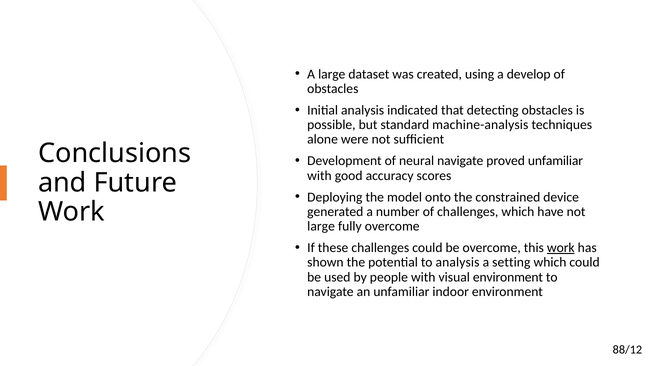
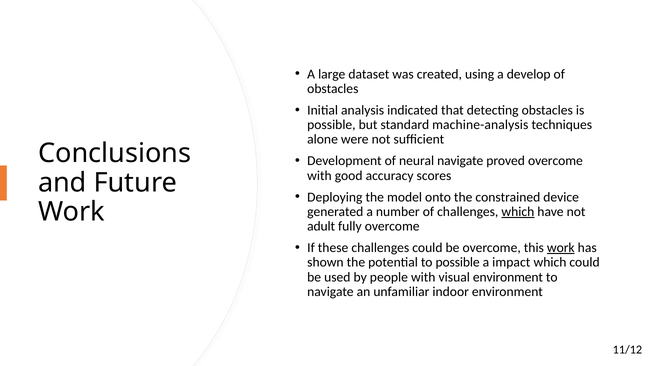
proved unfamiliar: unfamiliar -> overcome
which at (518, 212) underline: none -> present
large at (321, 226): large -> adult
to analysis: analysis -> possible
setting: setting -> impact
88/12: 88/12 -> 11/12
